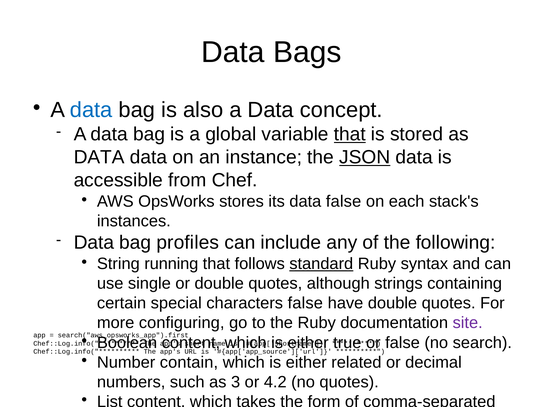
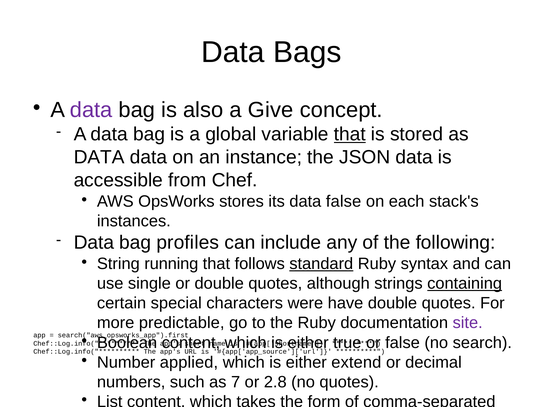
data at (91, 110) colour: blue -> purple
also a Data: Data -> Give
JSON at (365, 157) underline: present -> none
containing underline: none -> present
characters false: false -> were
configuring: configuring -> predictable
Number contain: contain -> applied
related: related -> extend
3: 3 -> 7
4.2: 4.2 -> 2.8
